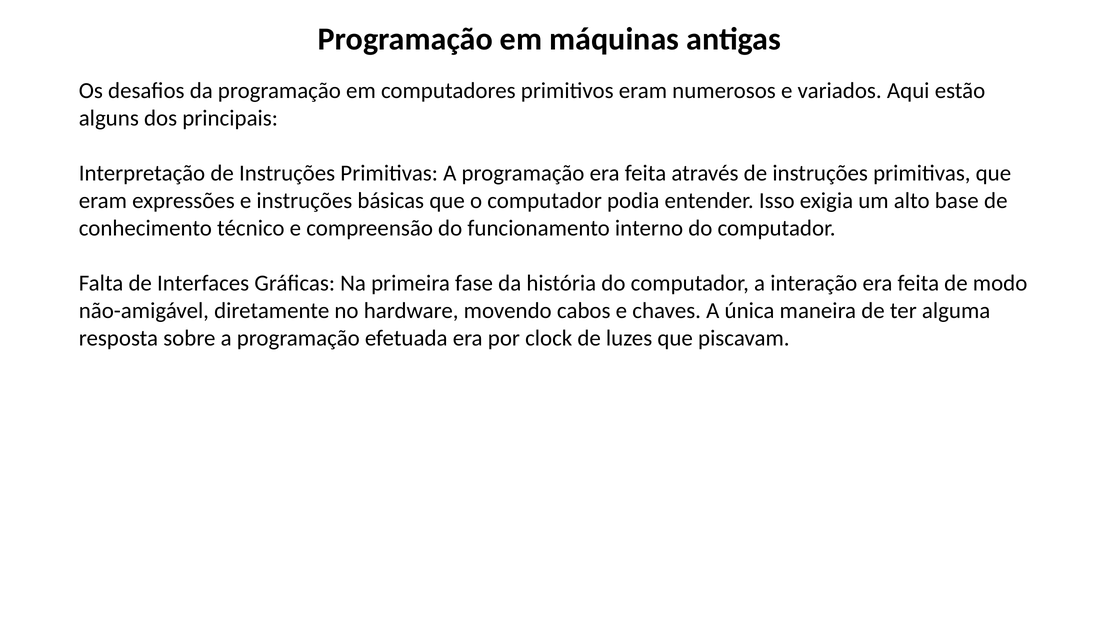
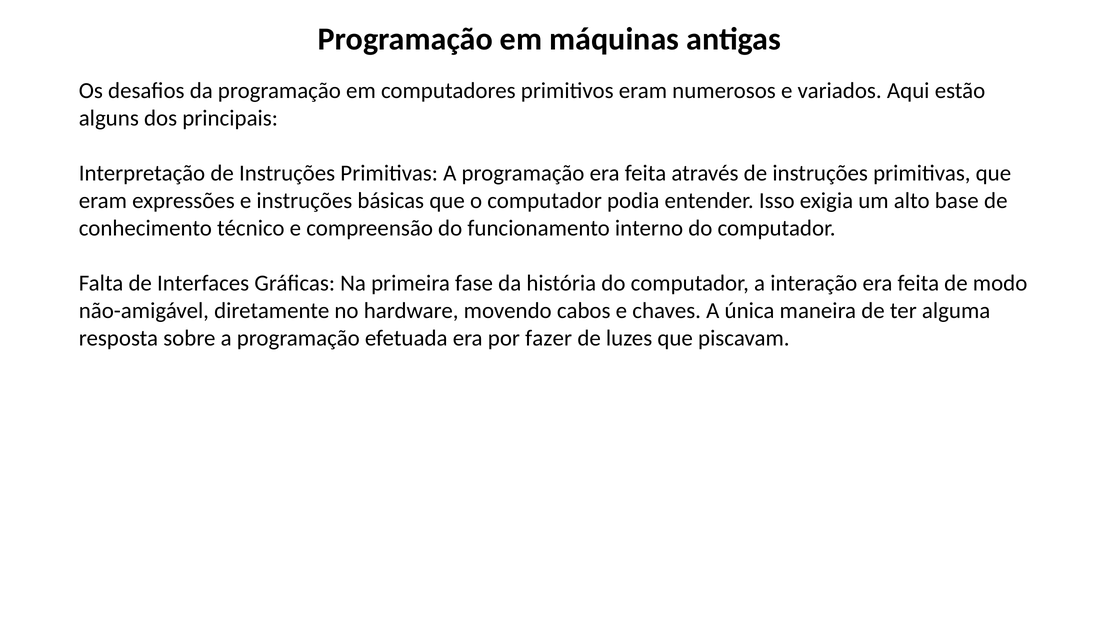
clock: clock -> fazer
